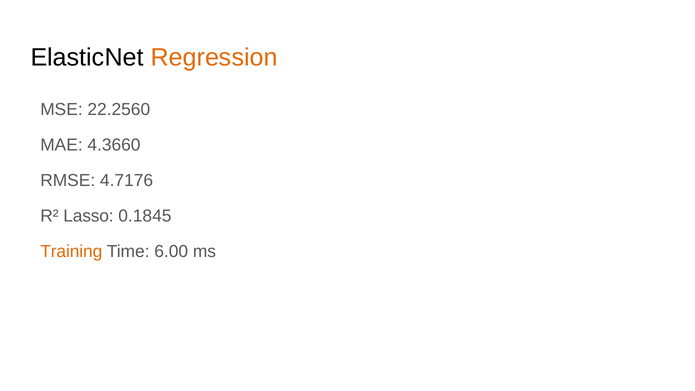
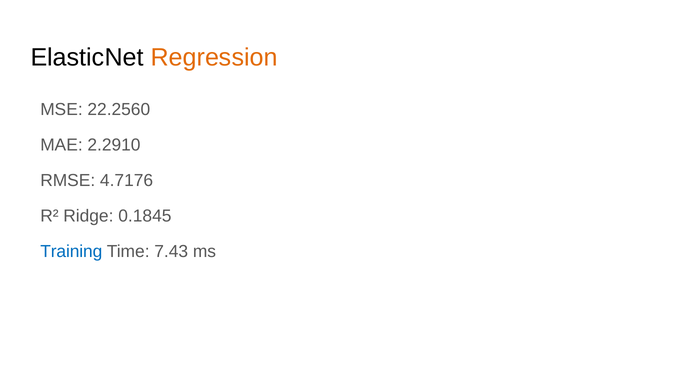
4.3660: 4.3660 -> 2.2910
Lasso: Lasso -> Ridge
Training colour: orange -> blue
6.00: 6.00 -> 7.43
